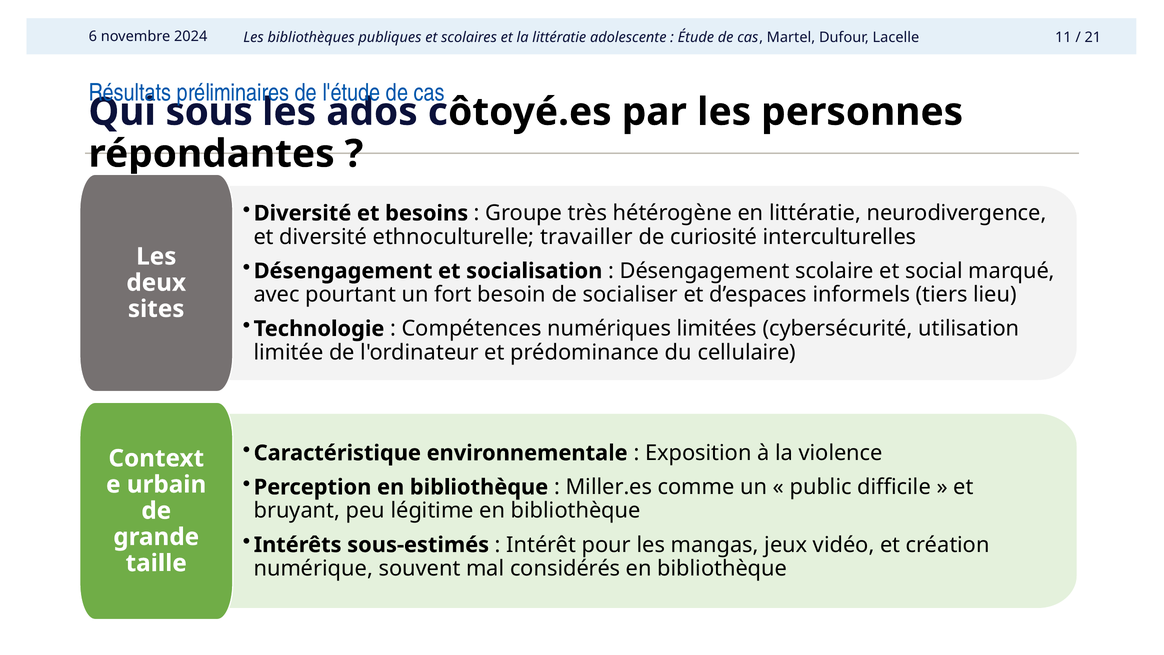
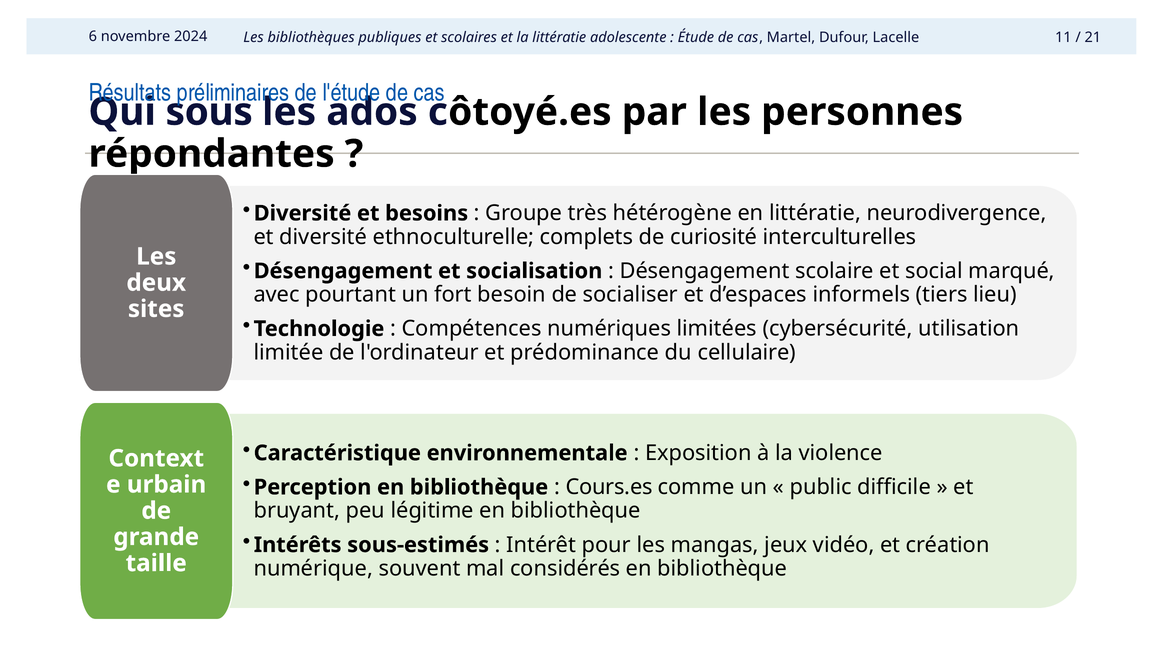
travailler: travailler -> complets
Miller.es: Miller.es -> Cours.es
